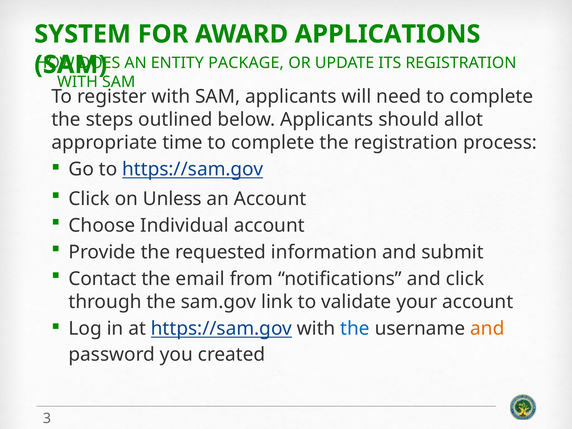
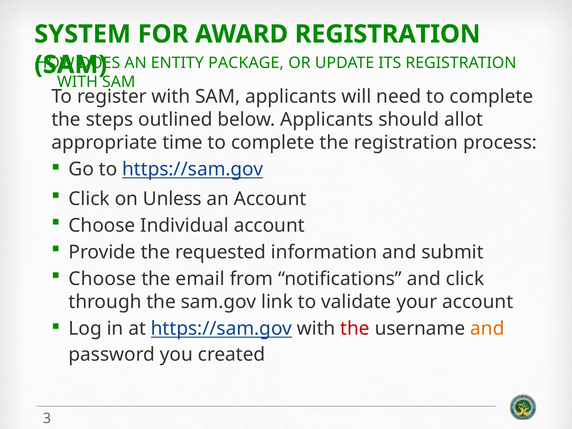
AWARD APPLICATIONS: APPLICATIONS -> REGISTRATION
Contact at (103, 279): Contact -> Choose
the at (355, 329) colour: blue -> red
